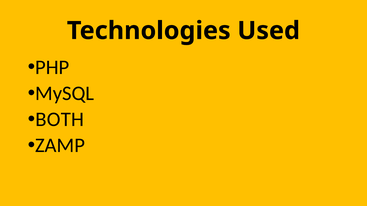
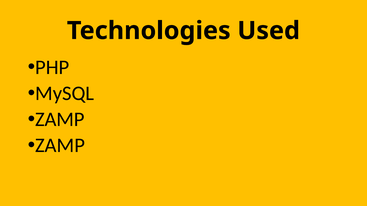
BOTH at (60, 120): BOTH -> ZAMP
